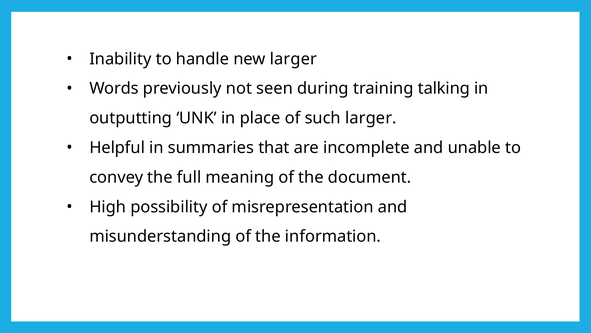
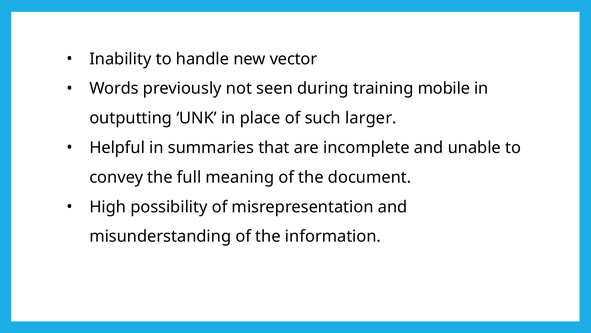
new larger: larger -> vector
talking: talking -> mobile
